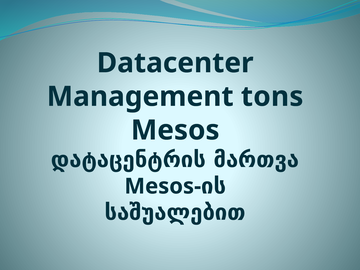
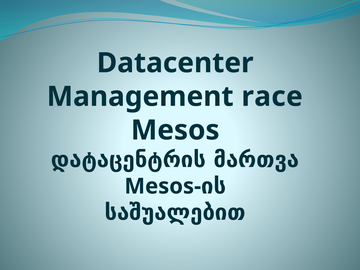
tons: tons -> race
